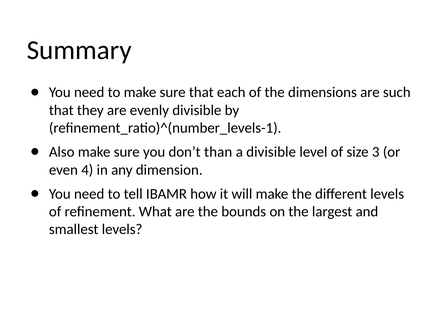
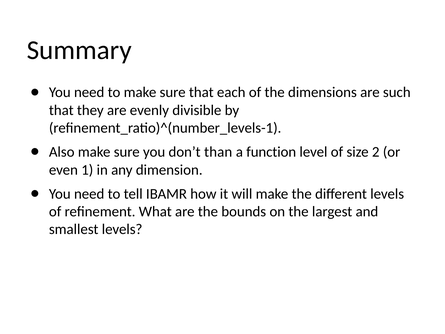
a divisible: divisible -> function
3: 3 -> 2
4: 4 -> 1
